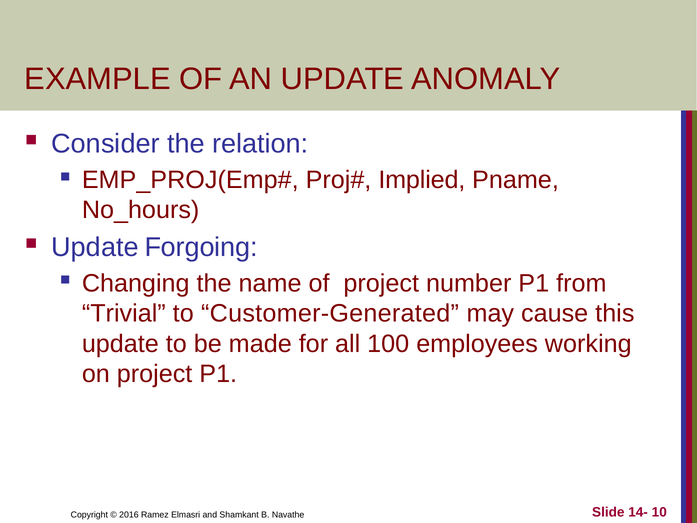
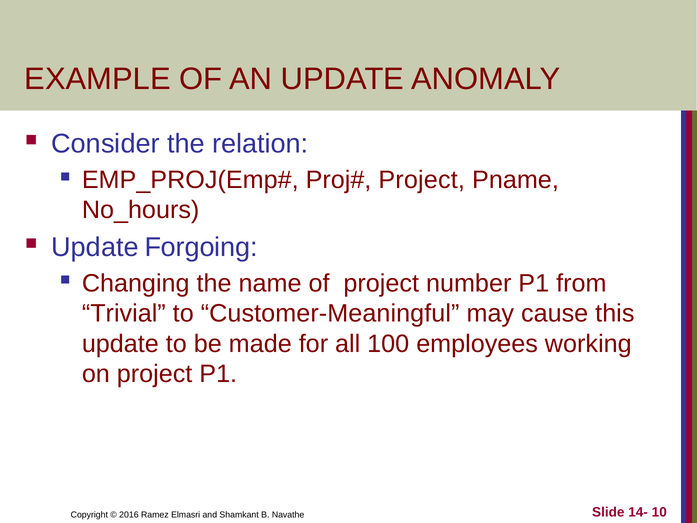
Implied at (422, 180): Implied -> Project
Customer-Generated: Customer-Generated -> Customer-Meaningful
